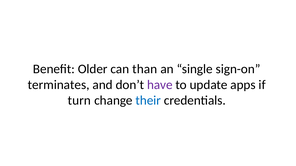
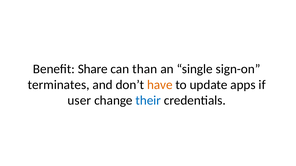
Older: Older -> Share
have colour: purple -> orange
turn: turn -> user
